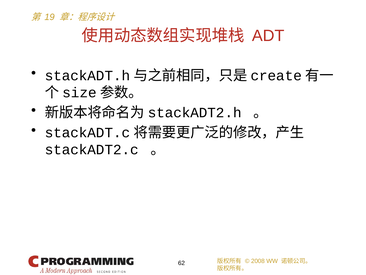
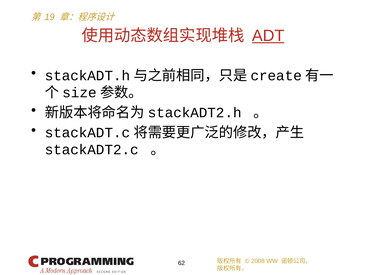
ADT underline: none -> present
